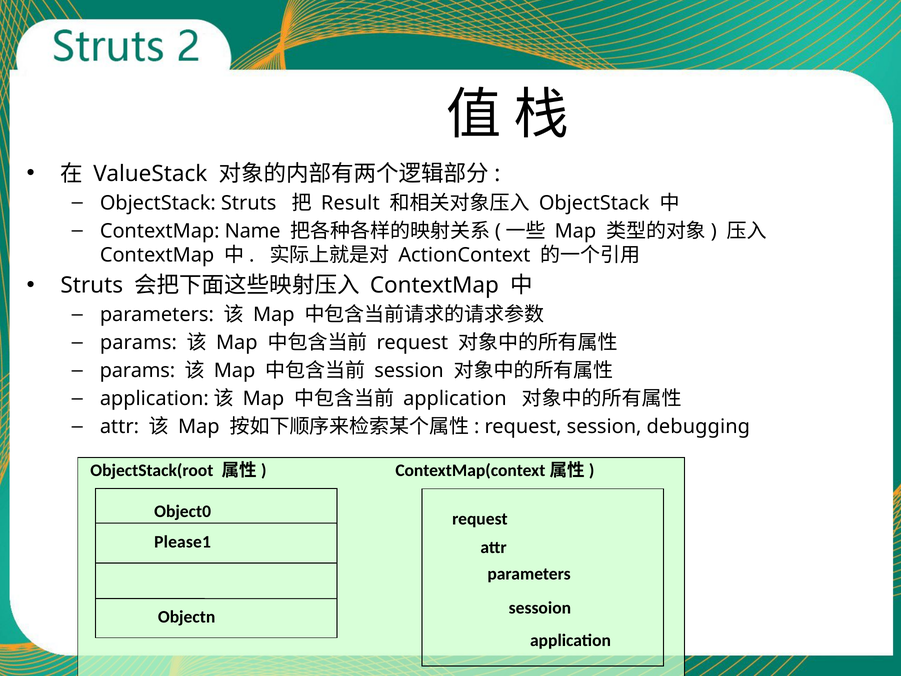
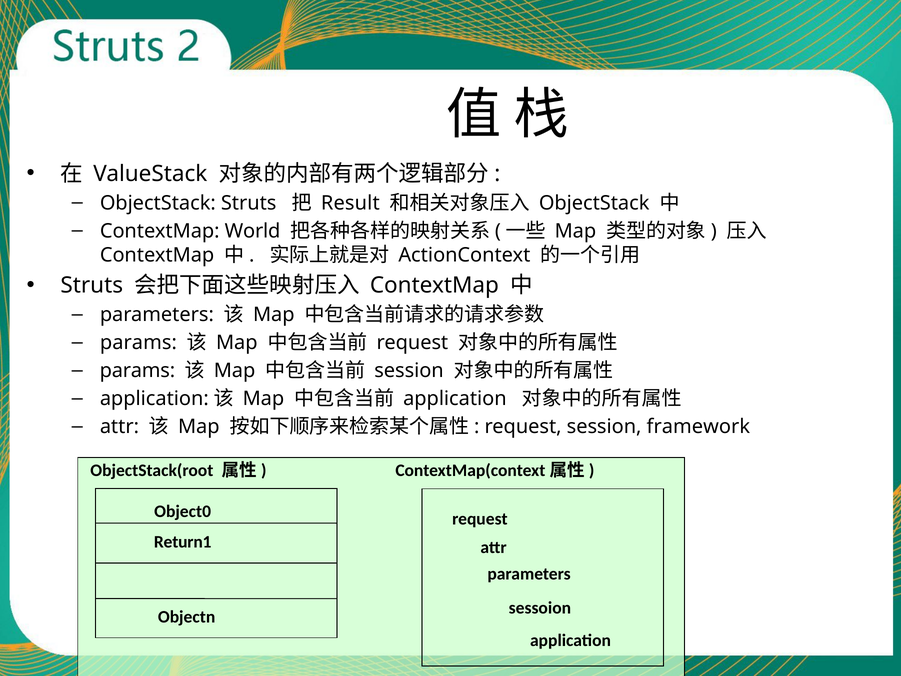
Name: Name -> World
debugging: debugging -> framework
Please1: Please1 -> Return1
